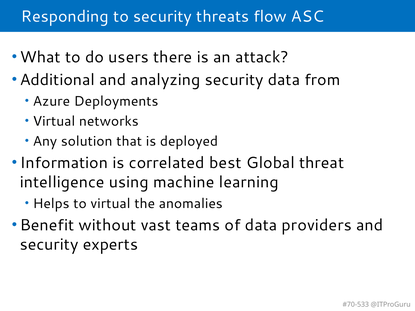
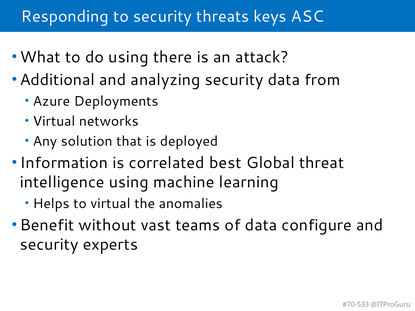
flow: flow -> keys
do users: users -> using
providers: providers -> configure
